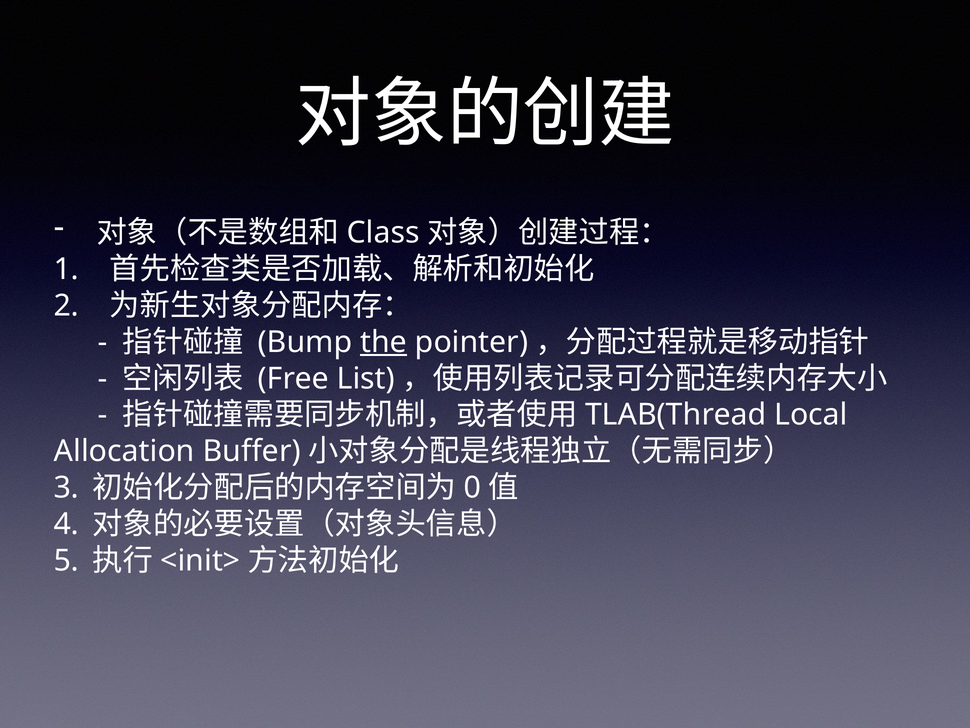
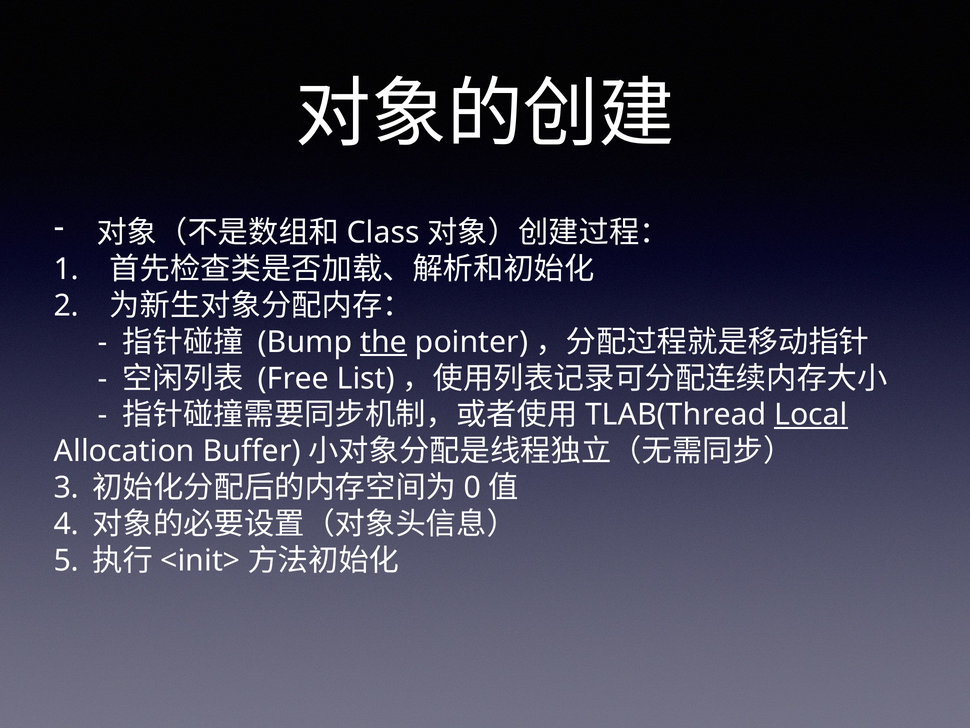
Local underline: none -> present
